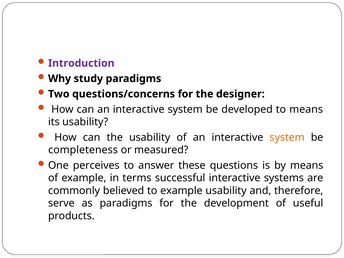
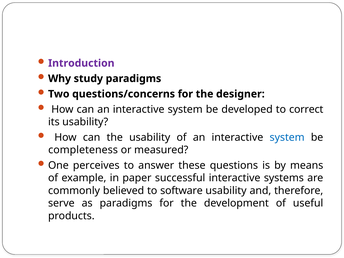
to means: means -> correct
system at (287, 137) colour: orange -> blue
terms: terms -> paper
to example: example -> software
